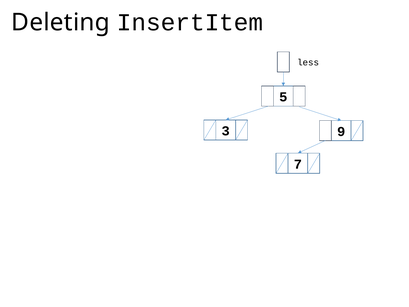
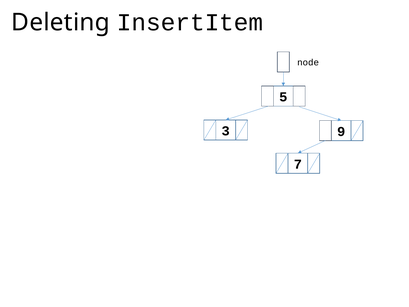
less: less -> node
